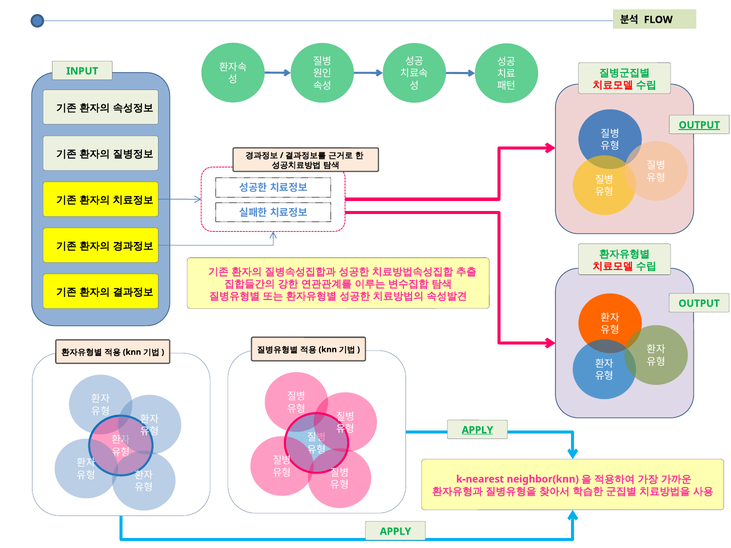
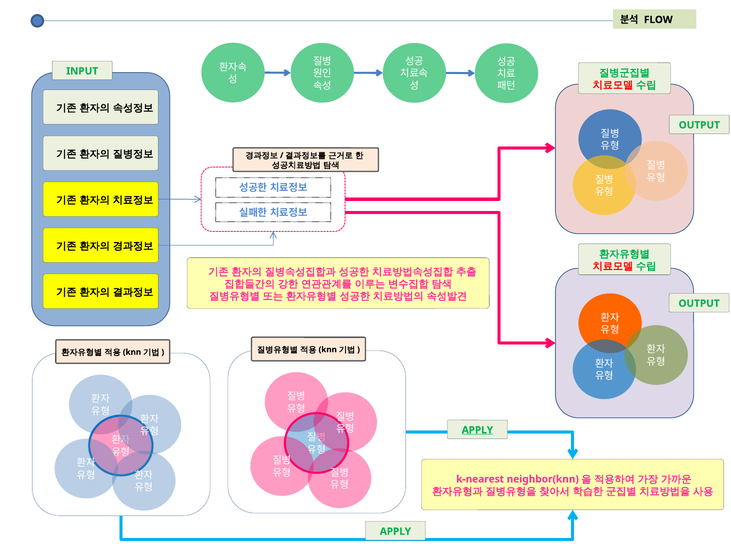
OUTPUT at (699, 125) underline: present -> none
